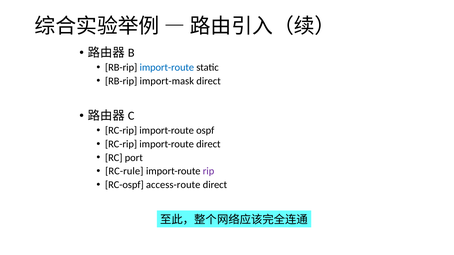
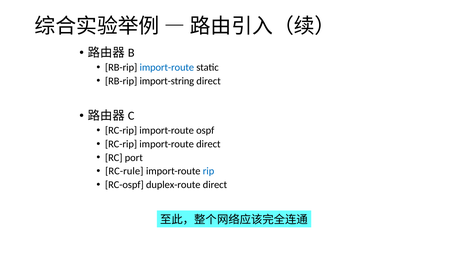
import-mask: import-mask -> import-string
rip colour: purple -> blue
access-route: access-route -> duplex-route
